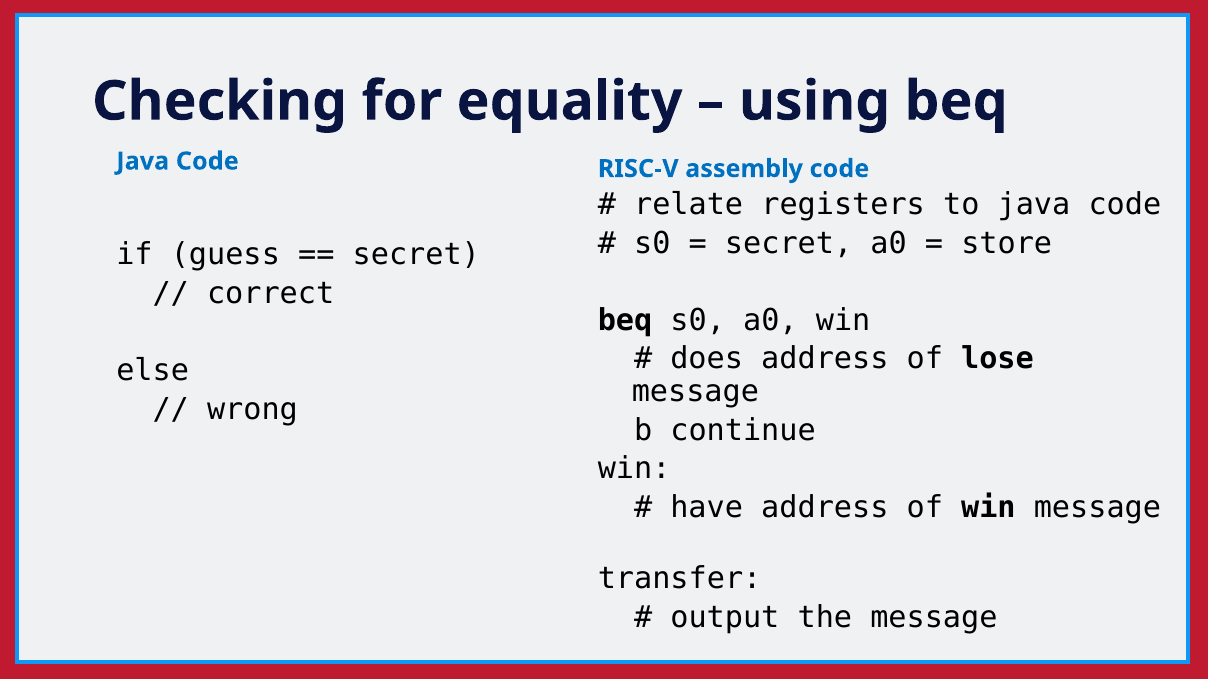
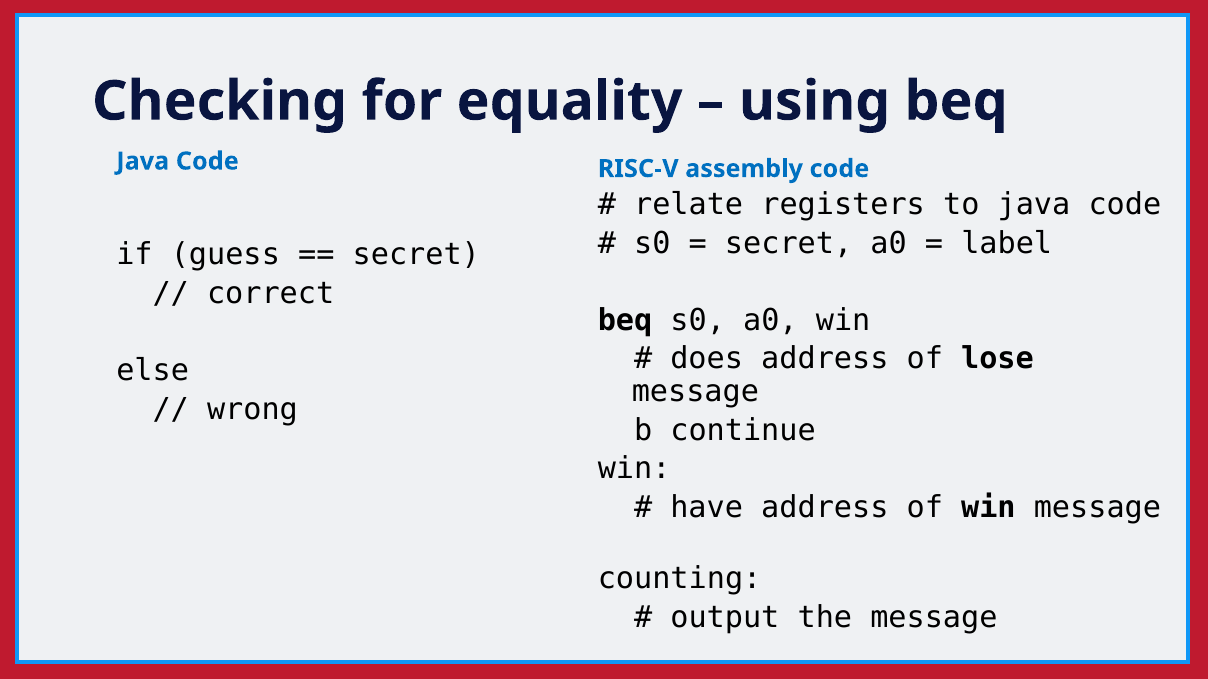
store: store -> label
transfer: transfer -> counting
